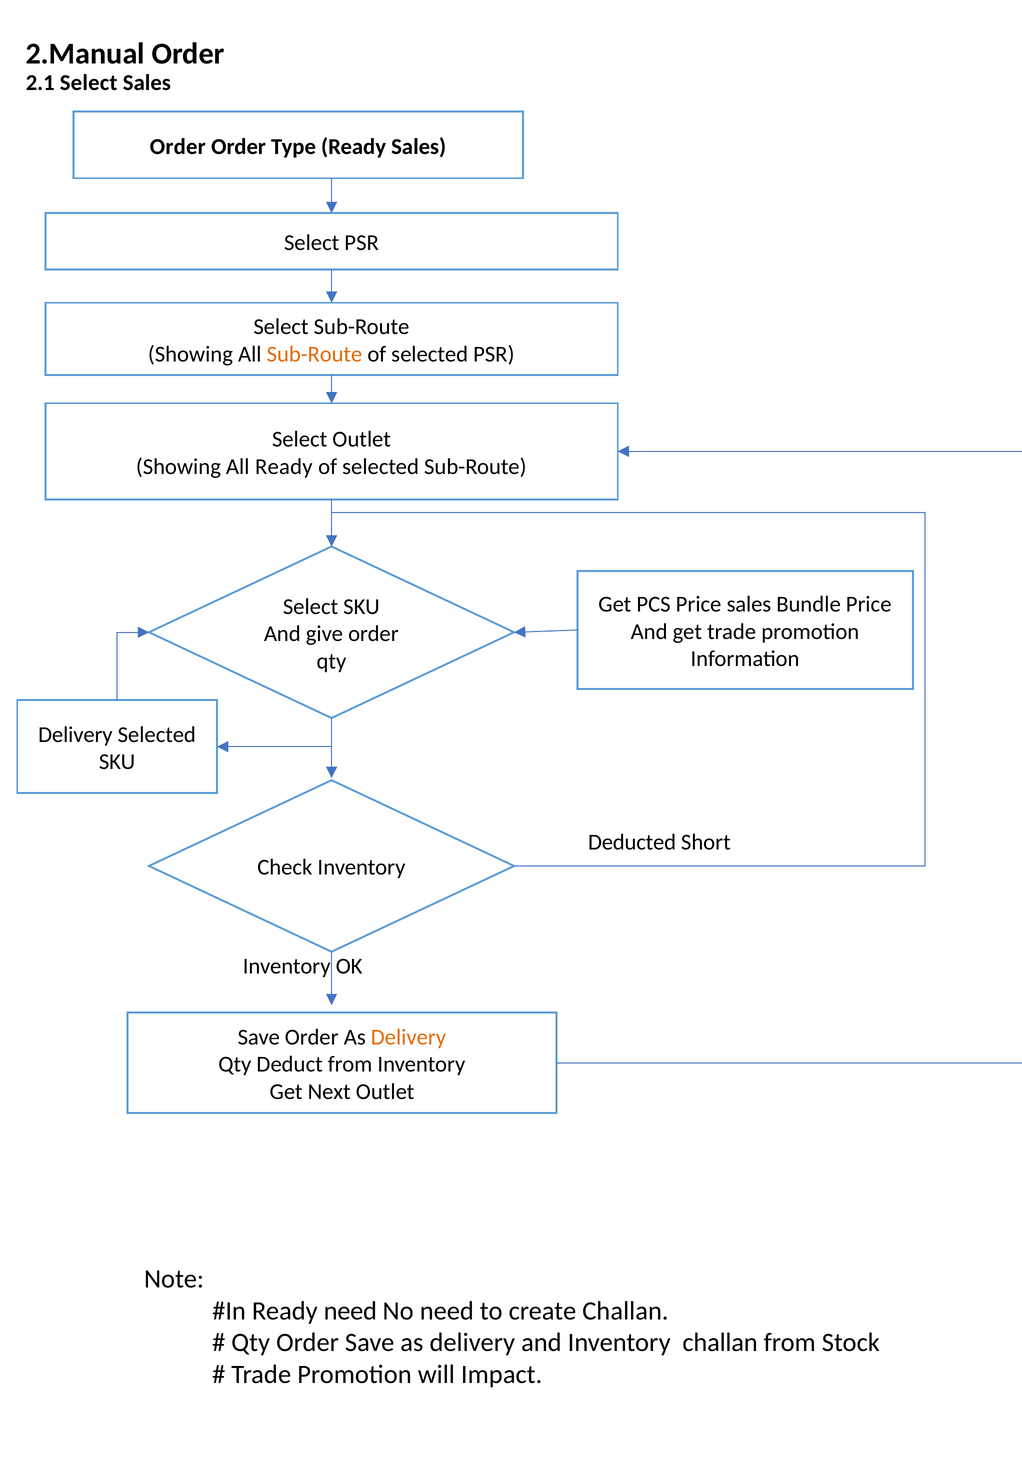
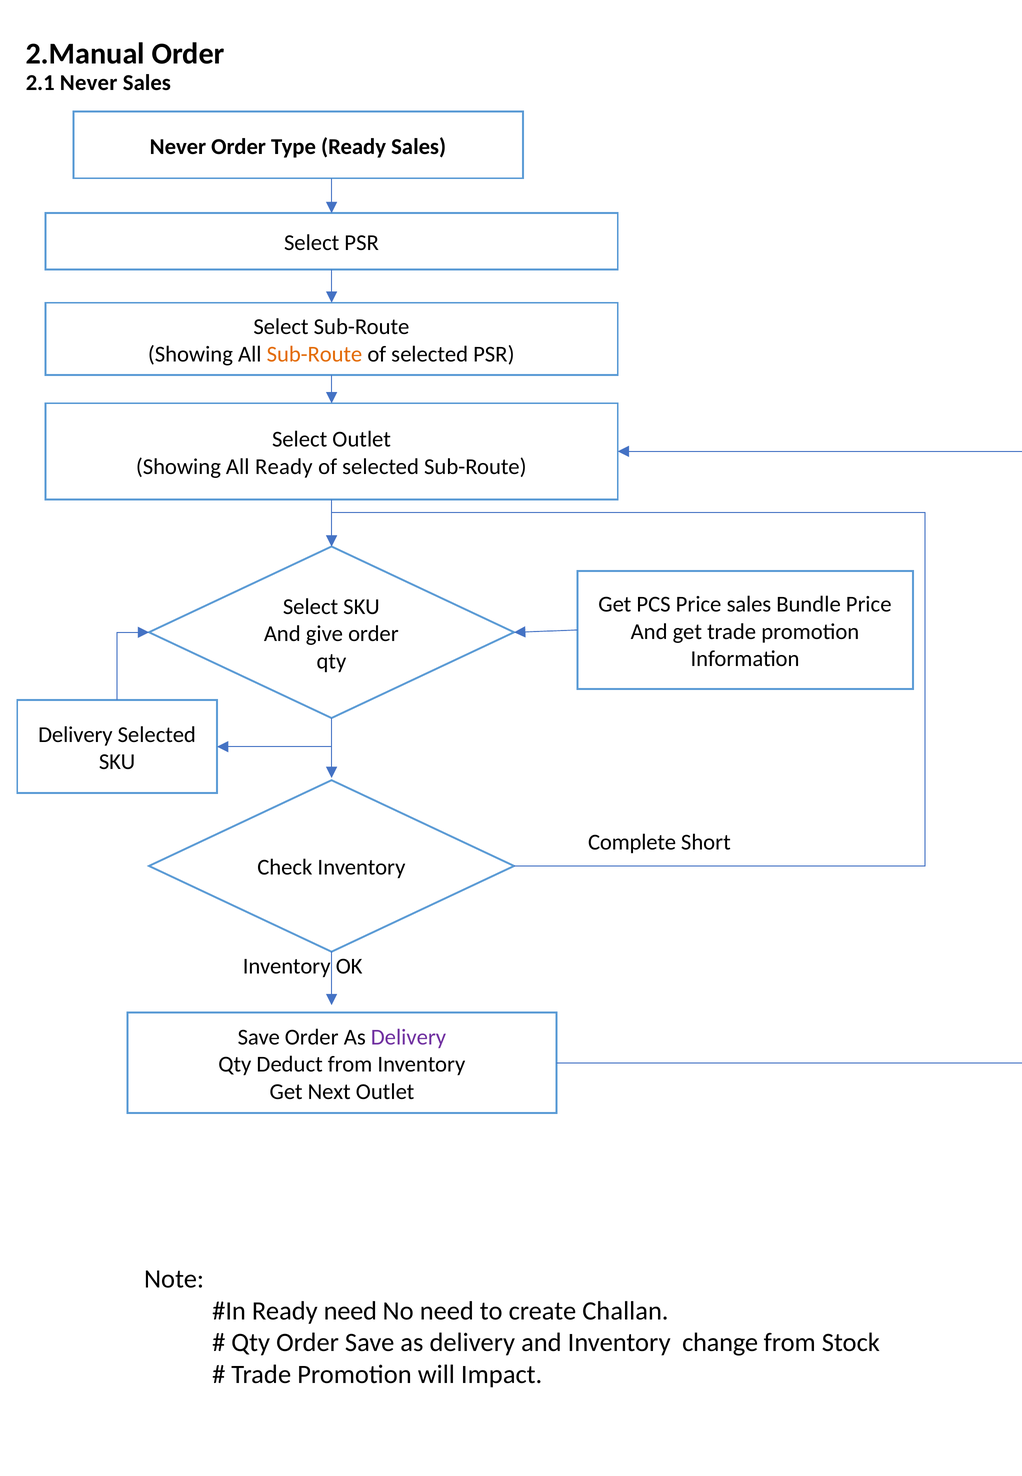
2.1 Select: Select -> Never
Order at (178, 147): Order -> Never
Deducted: Deducted -> Complete
Delivery at (408, 1037) colour: orange -> purple
Inventory challan: challan -> change
